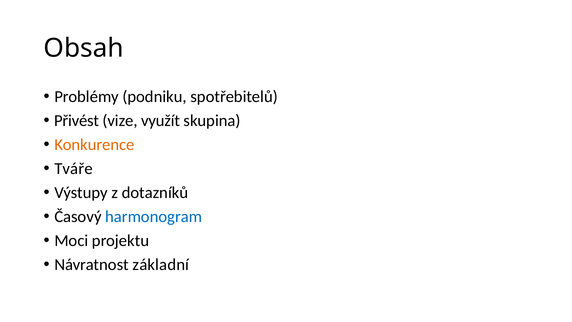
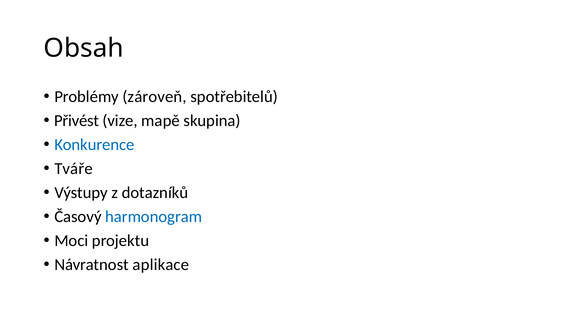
podniku: podniku -> zároveň
využít: využít -> mapě
Konkurence colour: orange -> blue
základní: základní -> aplikace
